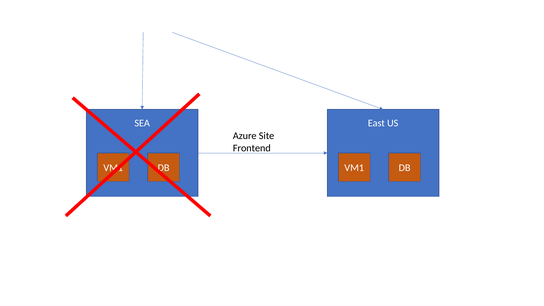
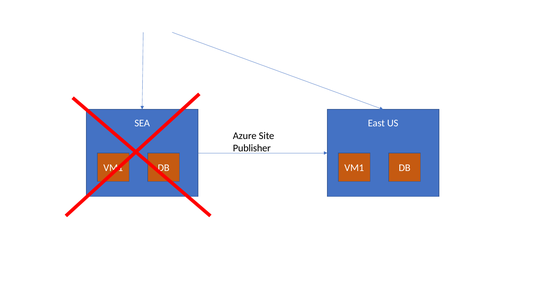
Frontend: Frontend -> Publisher
